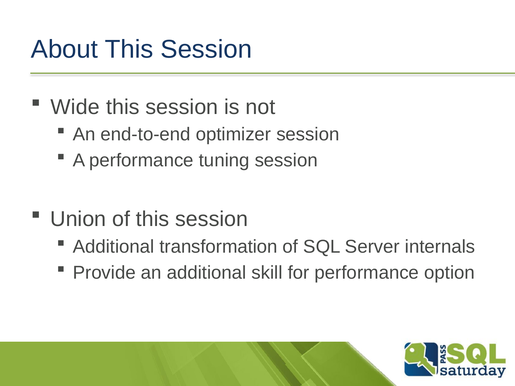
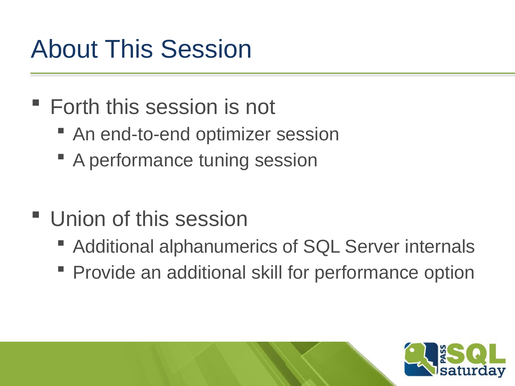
Wide: Wide -> Forth
transformation: transformation -> alphanumerics
